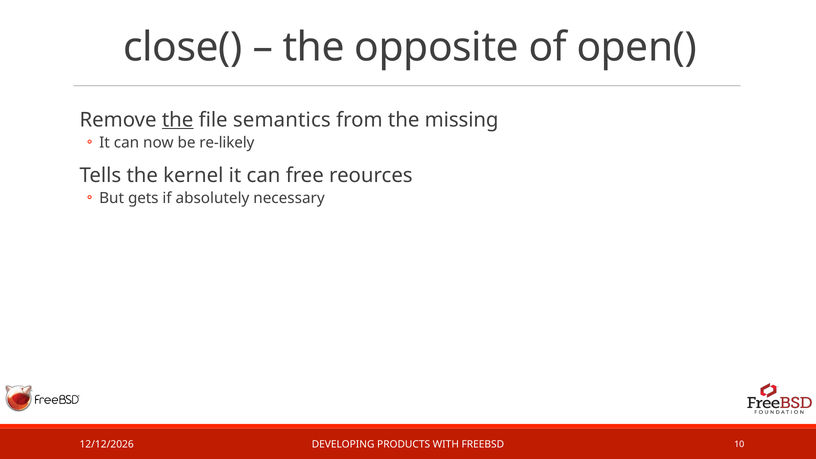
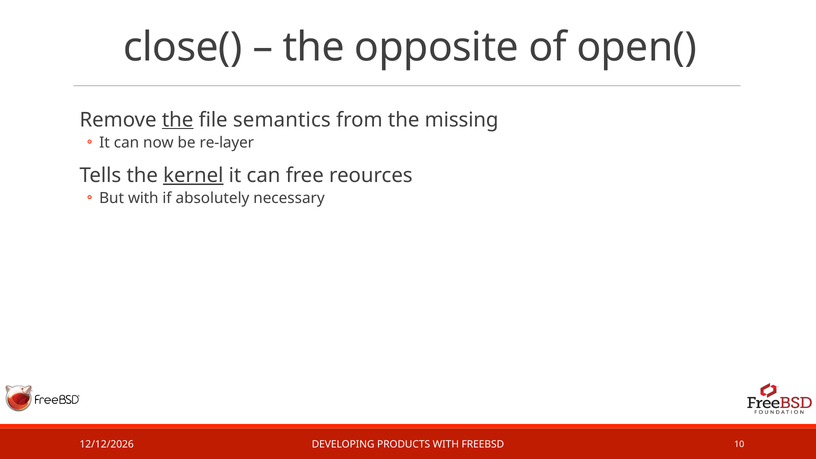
re-likely: re-likely -> re-layer
kernel underline: none -> present
But gets: gets -> with
